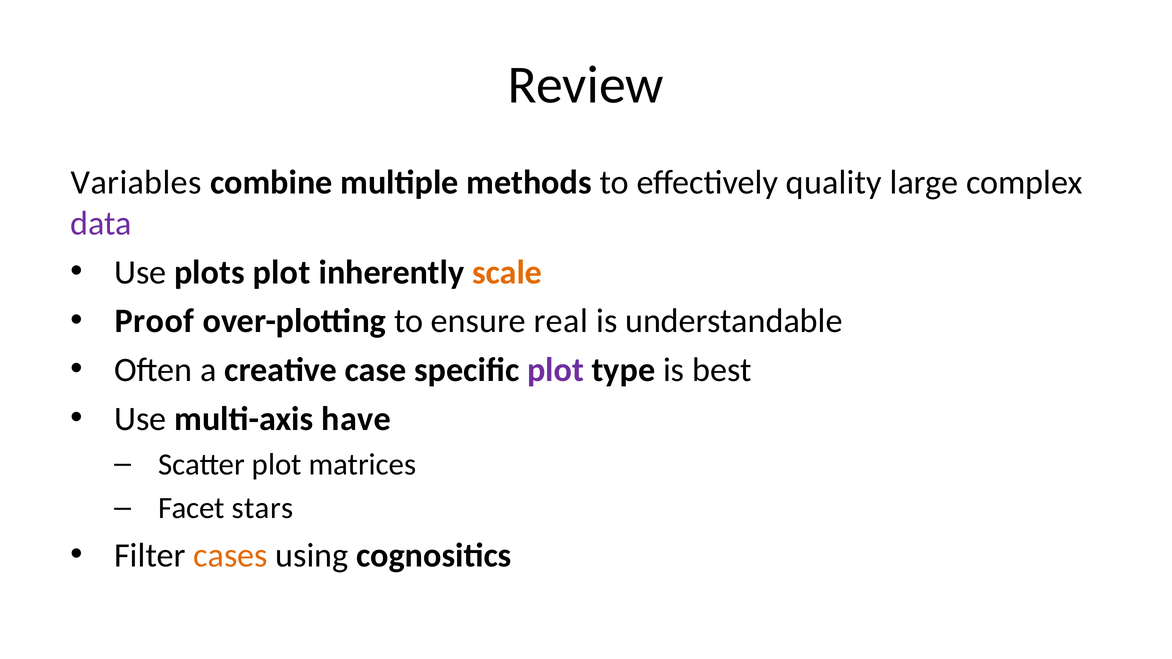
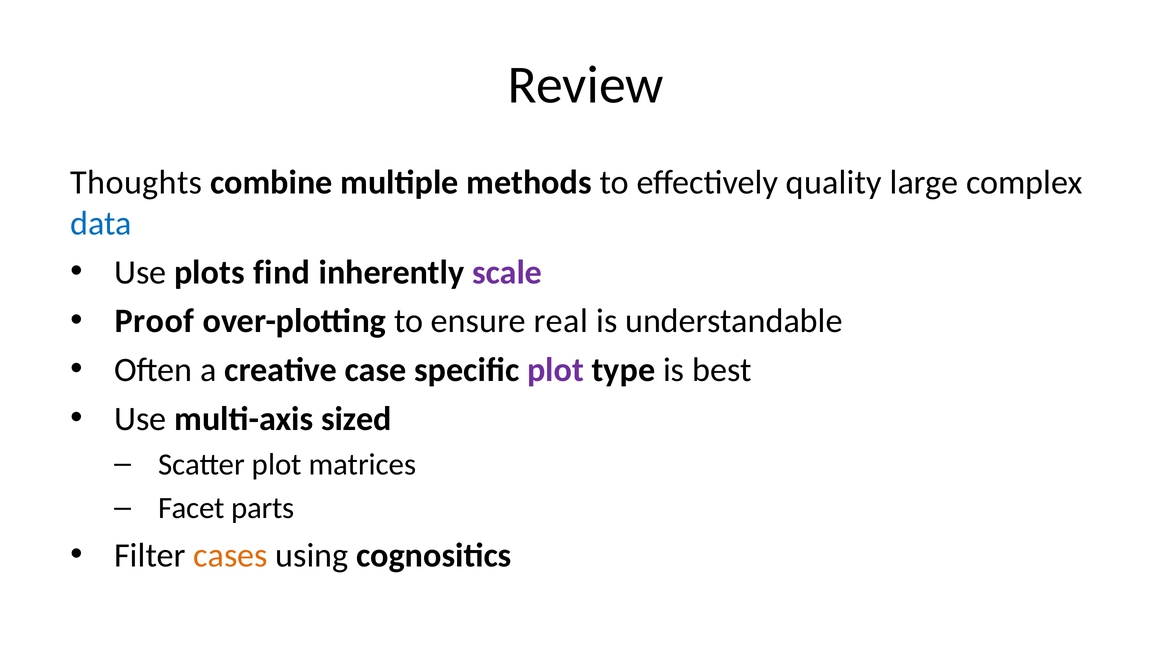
Variables: Variables -> Thoughts
data colour: purple -> blue
plots plot: plot -> find
scale colour: orange -> purple
have: have -> sized
stars: stars -> parts
